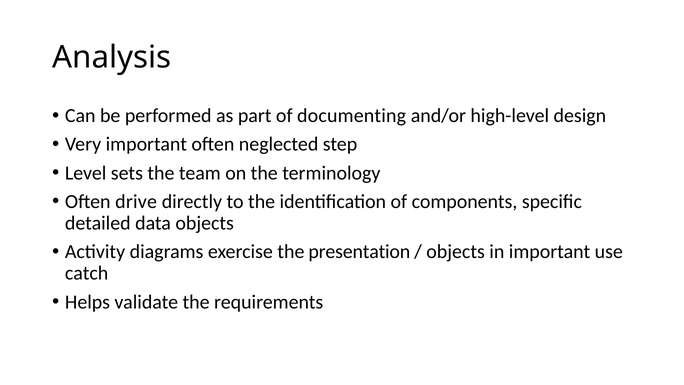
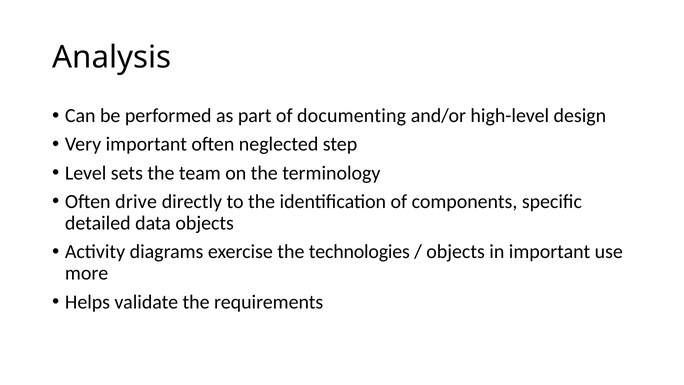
presentation: presentation -> technologies
catch: catch -> more
